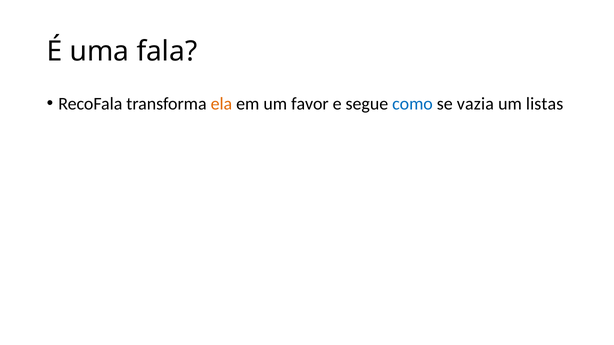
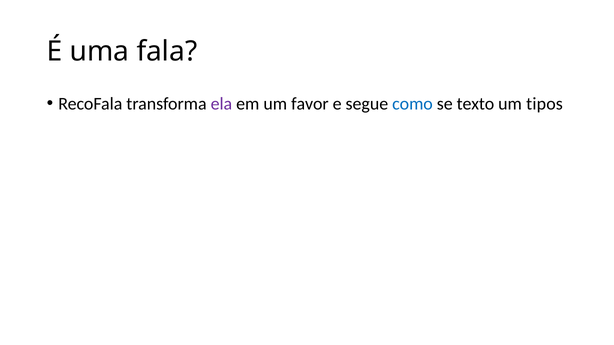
ela colour: orange -> purple
vazia: vazia -> texto
listas: listas -> tipos
